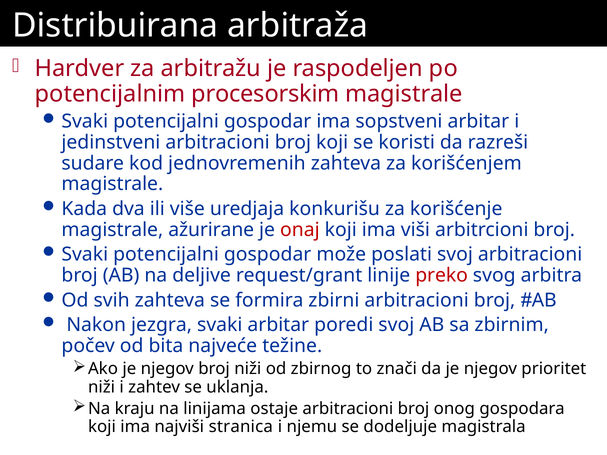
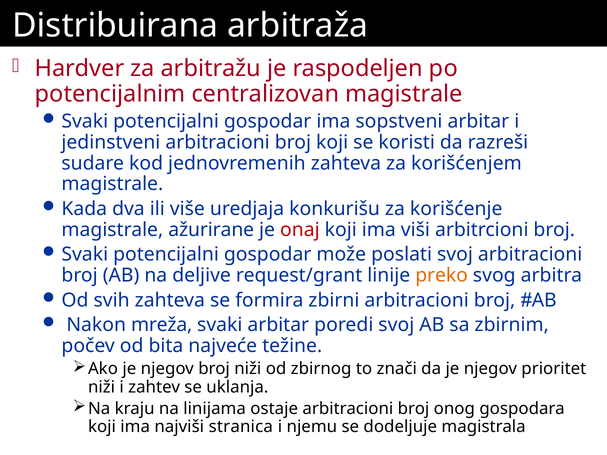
procesorskim: procesorskim -> centralizovan
preko colour: red -> orange
jezgra: jezgra -> mreža
